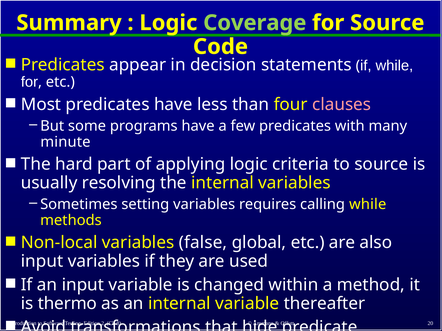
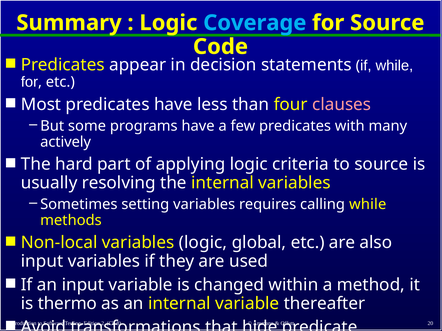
Coverage colour: light green -> light blue
minute: minute -> actively
variables false: false -> logic
